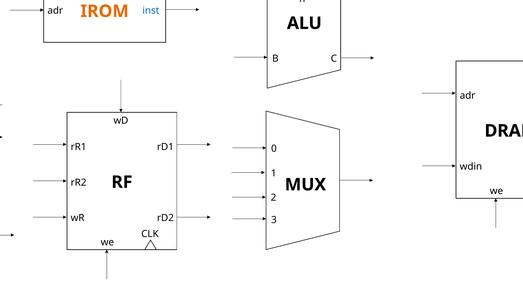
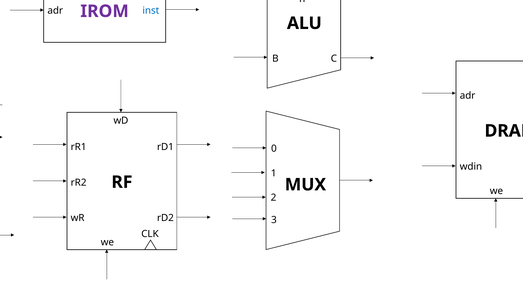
IROM colour: orange -> purple
